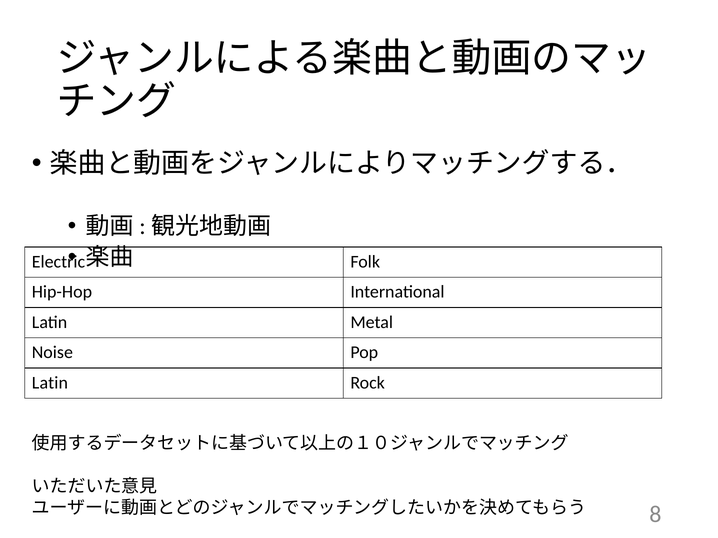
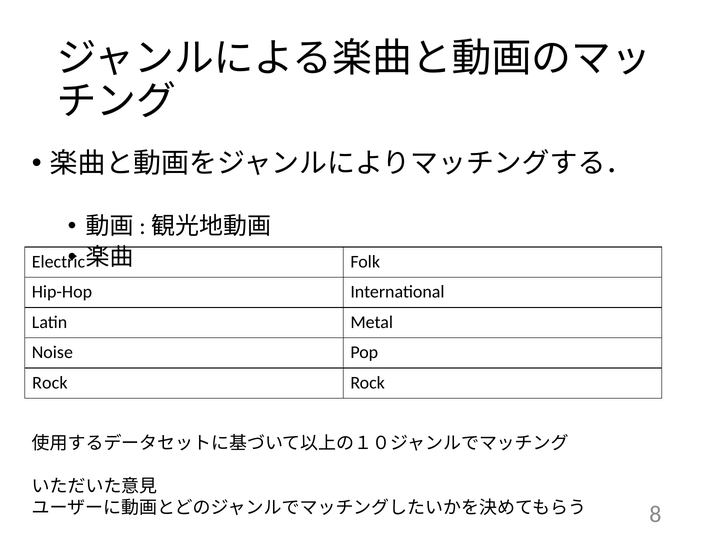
Latin at (50, 383): Latin -> Rock
